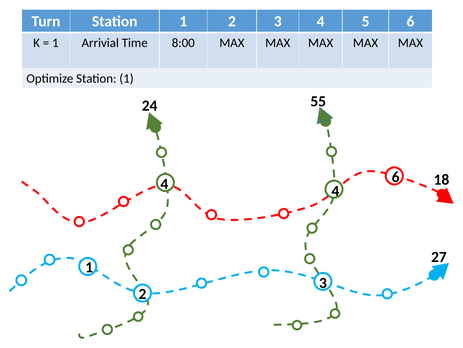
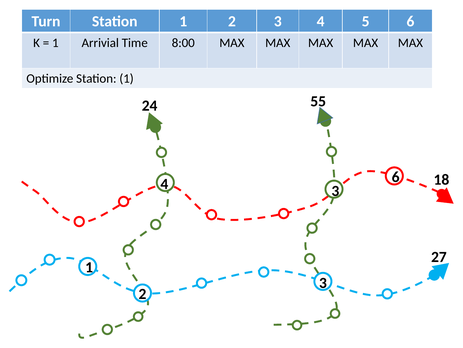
4 4: 4 -> 3
